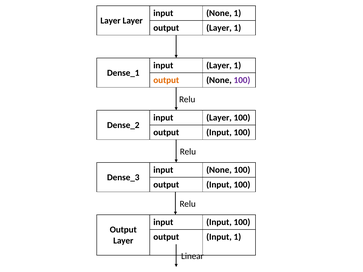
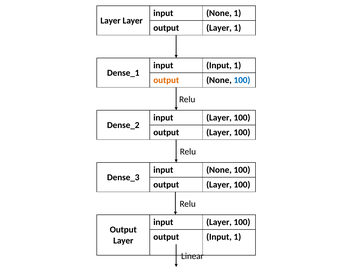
Layer at (219, 65): Layer -> Input
100 at (242, 80) colour: purple -> blue
Input at (219, 133): Input -> Layer
Input at (219, 185): Input -> Layer
Input at (219, 222): Input -> Layer
